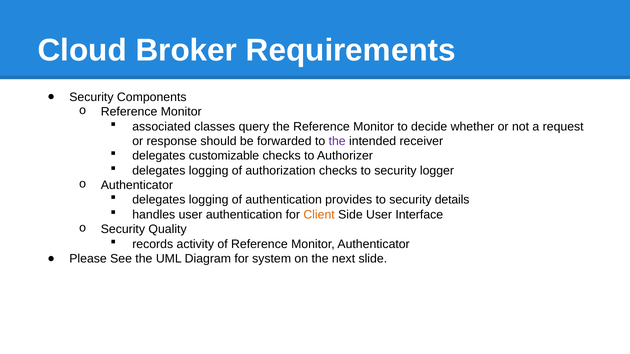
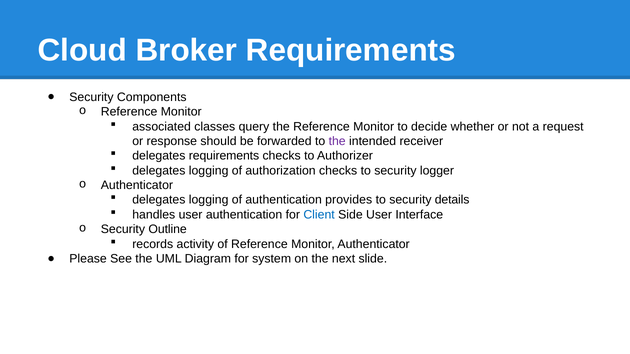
delegates customizable: customizable -> requirements
Client colour: orange -> blue
Quality: Quality -> Outline
